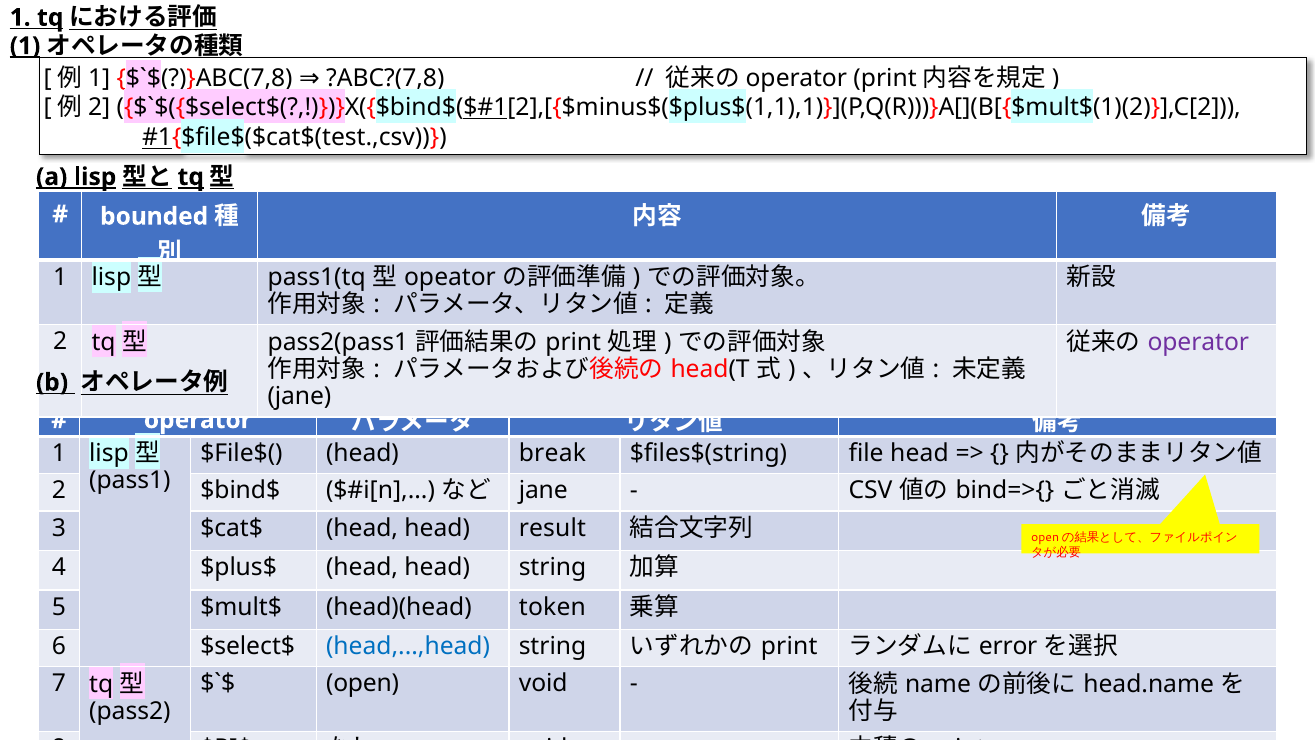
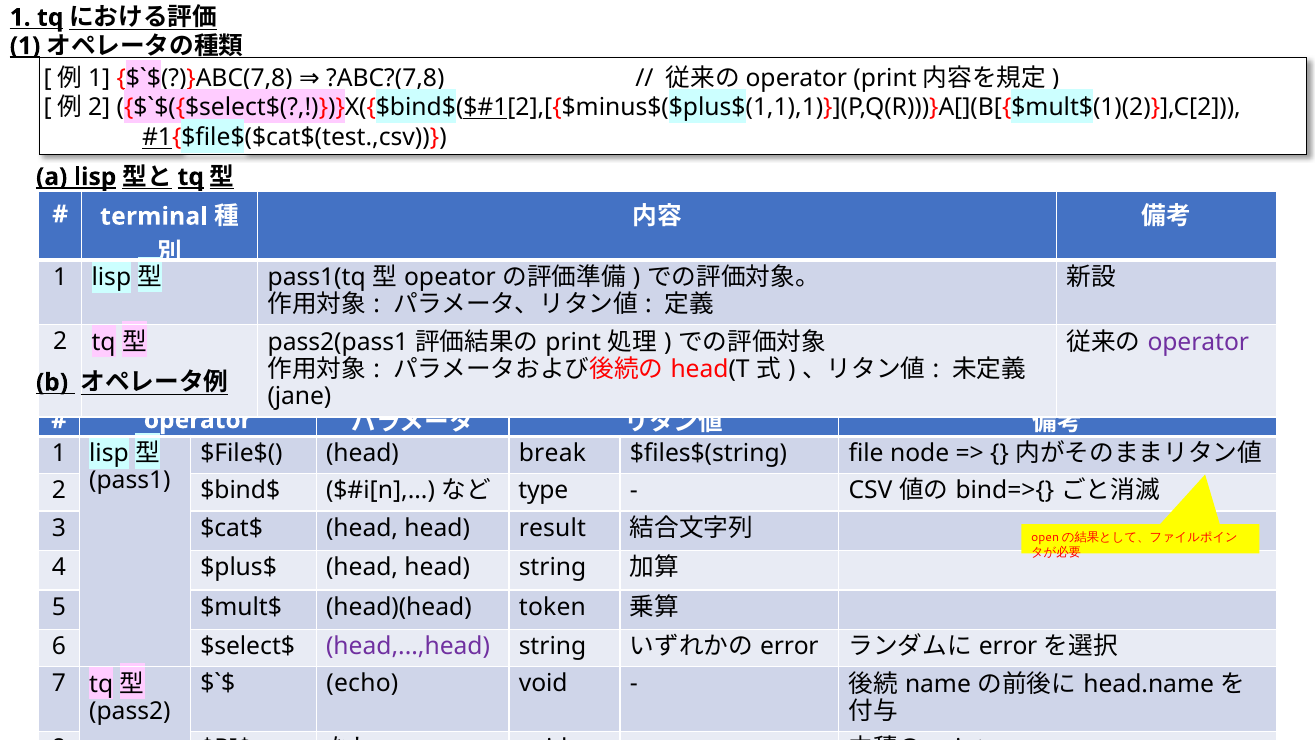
bounded: bounded -> terminal
file head: head -> node
jane at (543, 490): jane -> type
head,...,head colour: blue -> purple
print at (789, 646): print -> error
open: open -> echo
